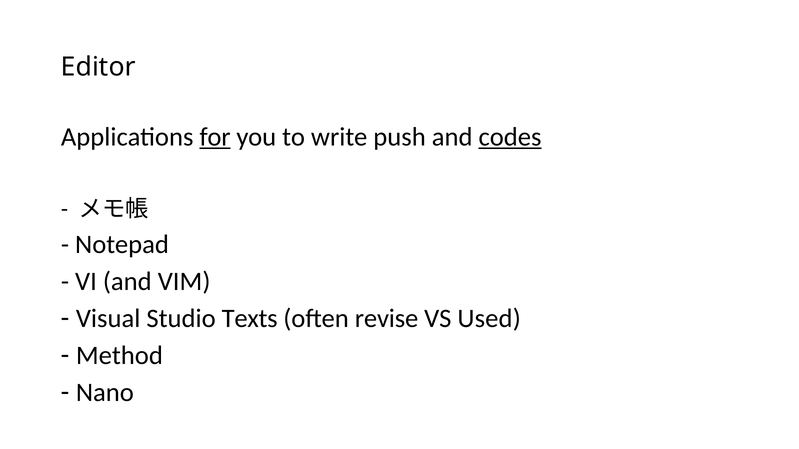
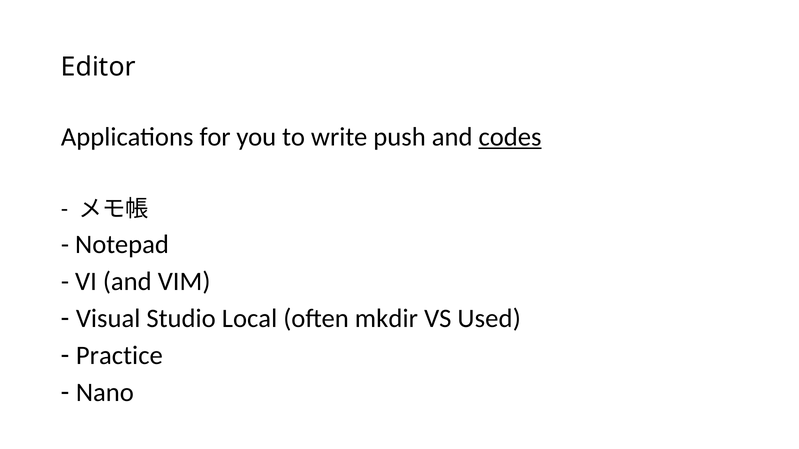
for underline: present -> none
Texts: Texts -> Local
revise: revise -> mkdir
Method: Method -> Practice
